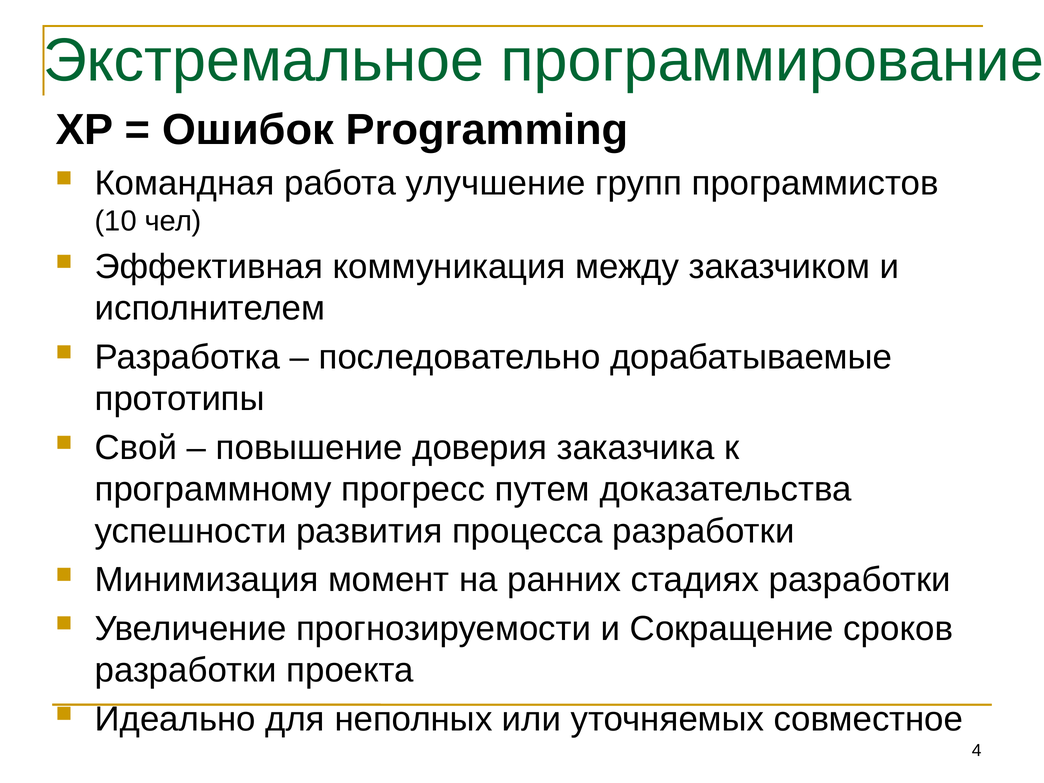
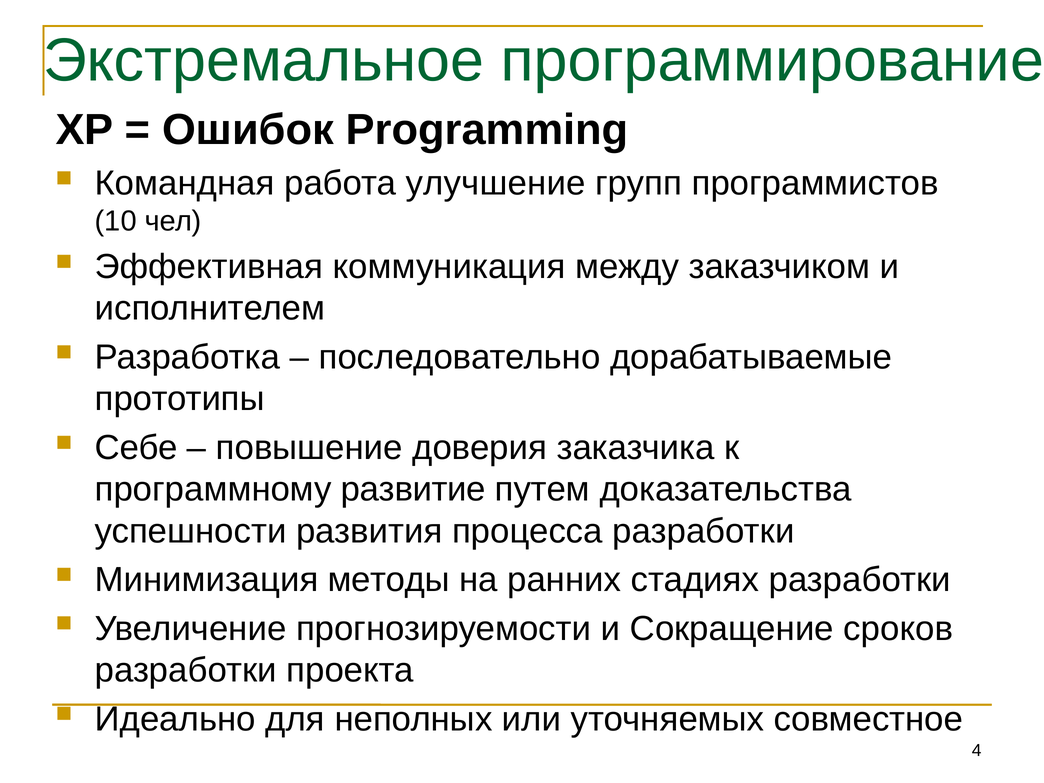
Свой: Свой -> Себе
прогресс: прогресс -> развитие
момент: момент -> методы
